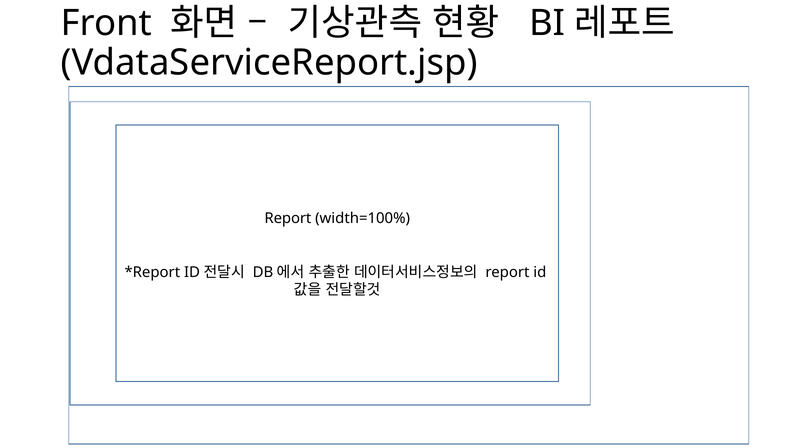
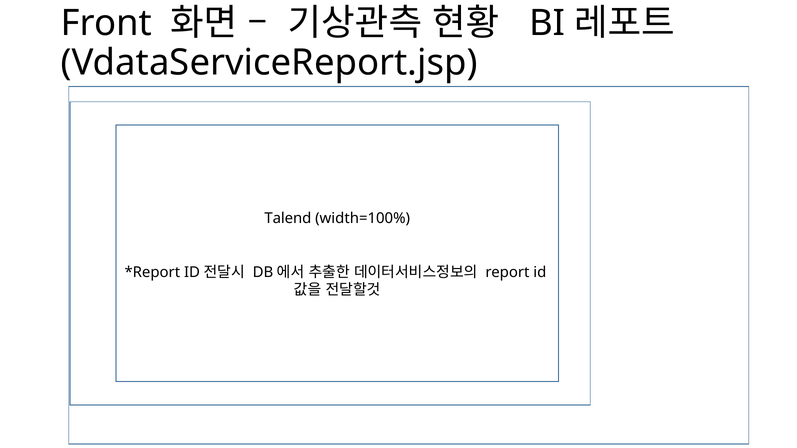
Report at (288, 219): Report -> Talend
